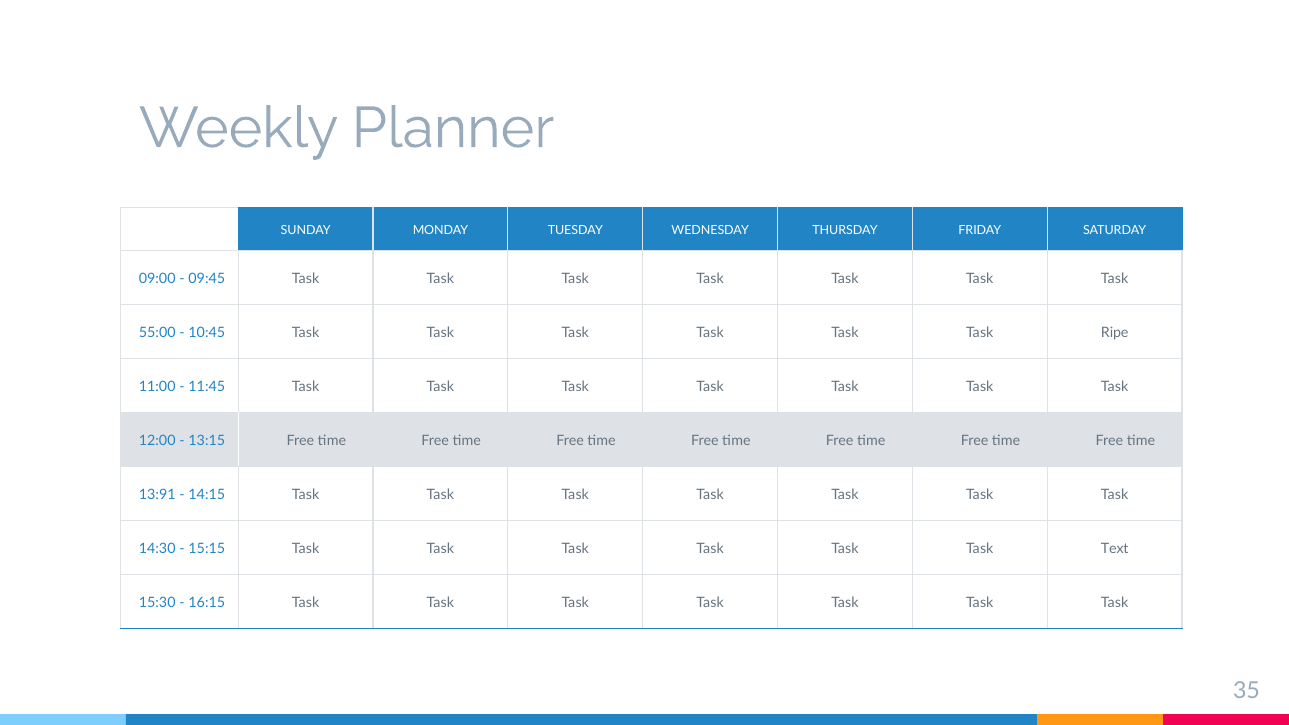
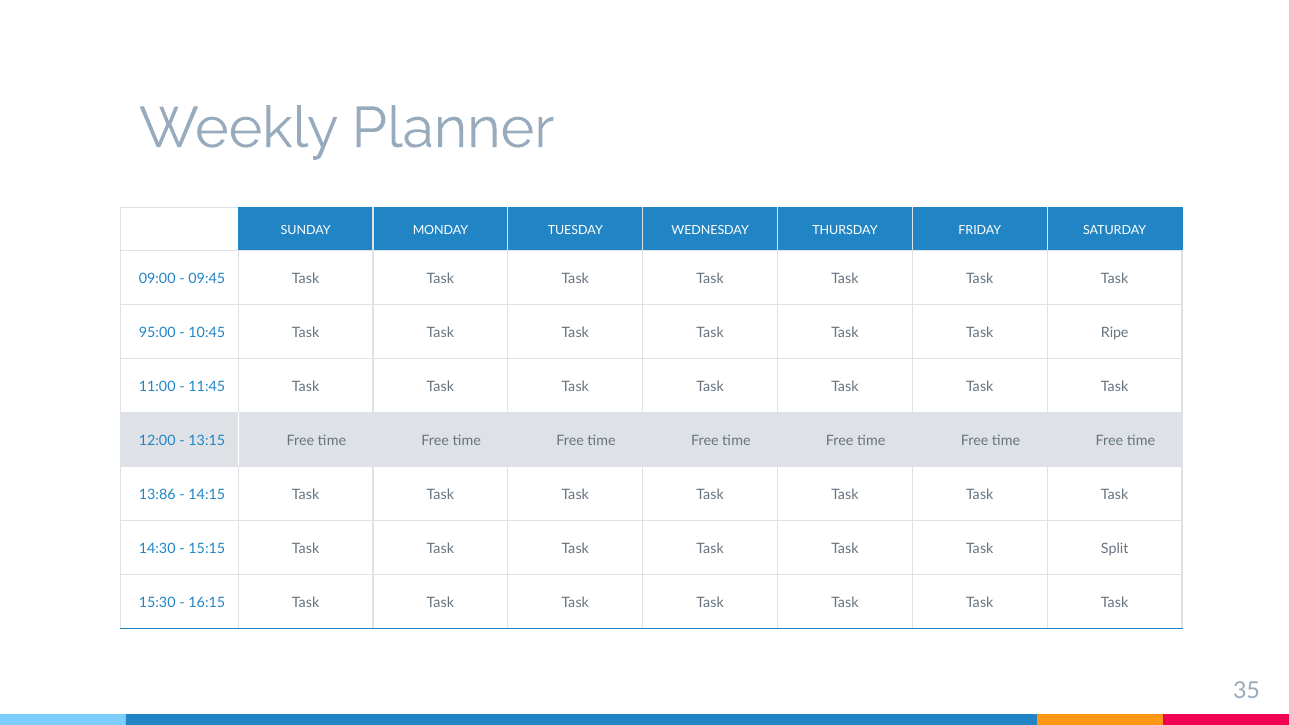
55:00: 55:00 -> 95:00
13:91: 13:91 -> 13:86
Text: Text -> Split
